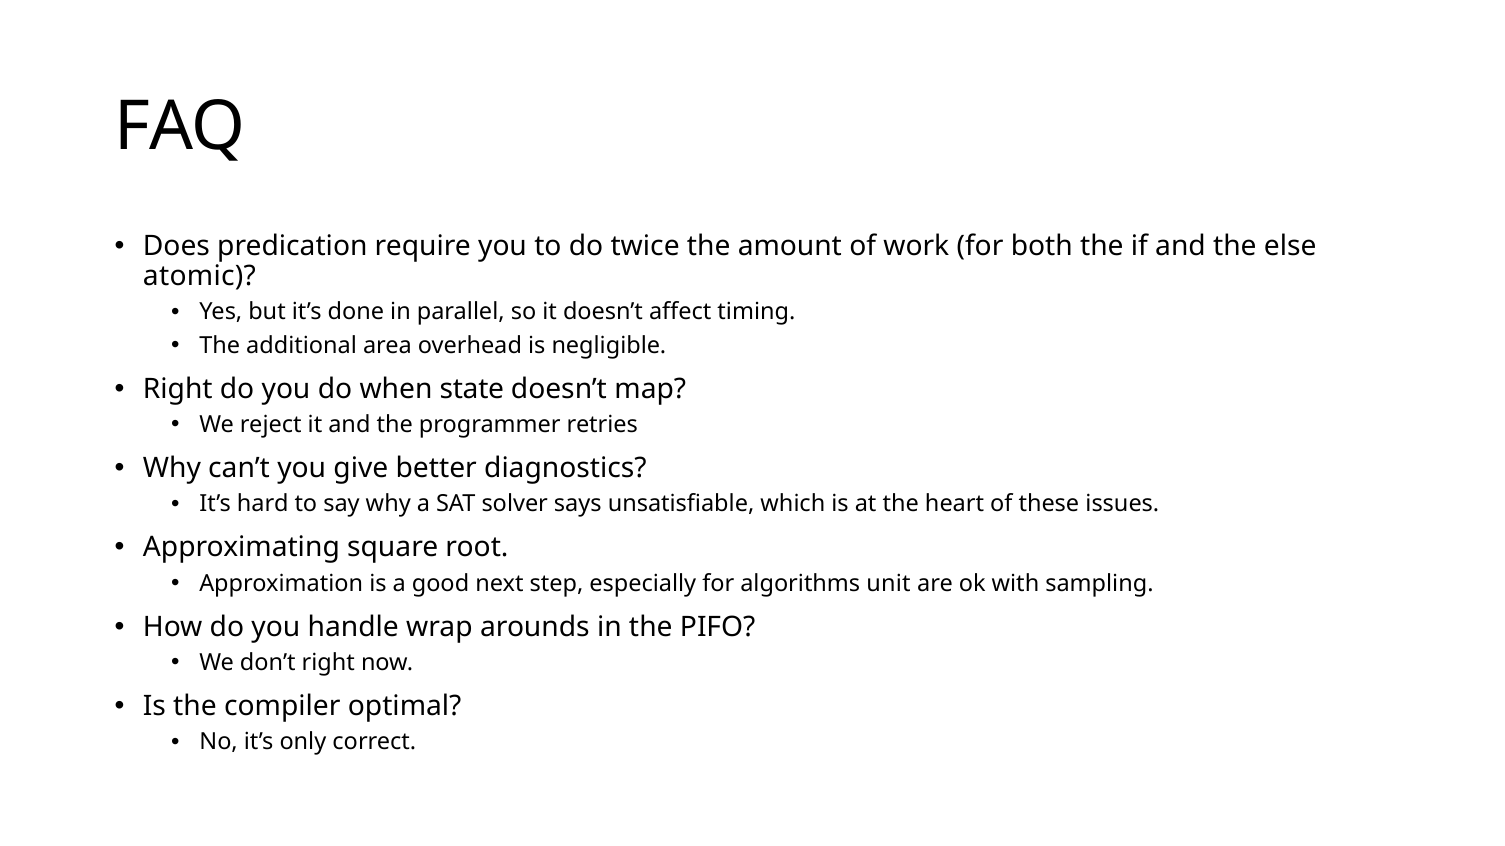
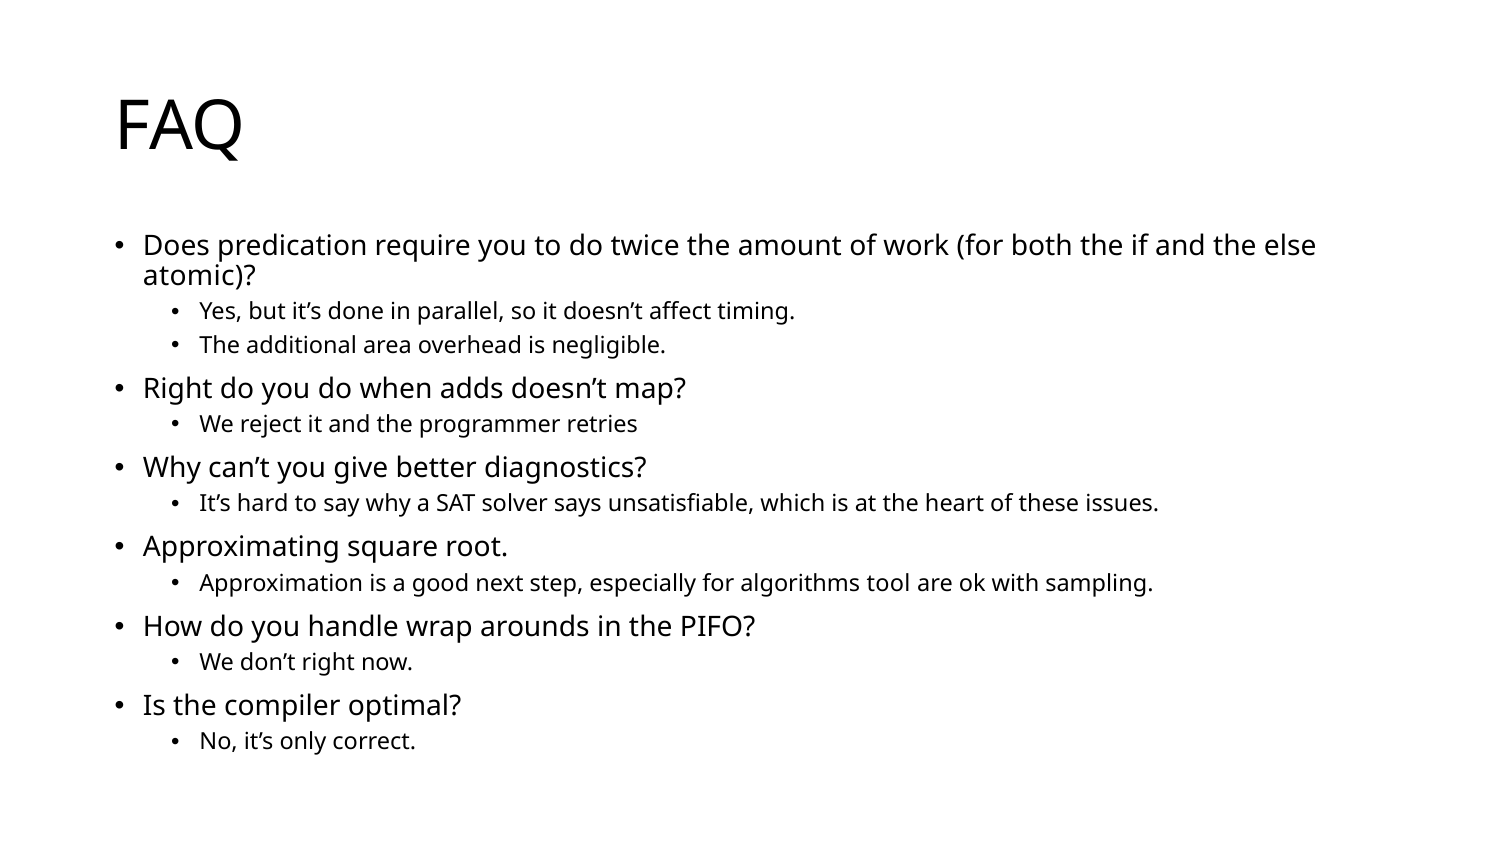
state: state -> adds
unit: unit -> tool
